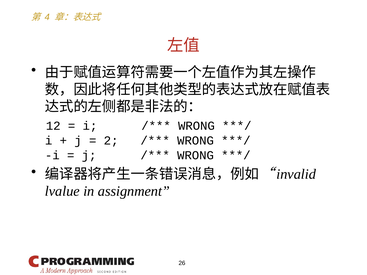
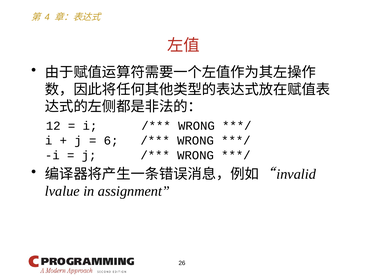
2: 2 -> 6
